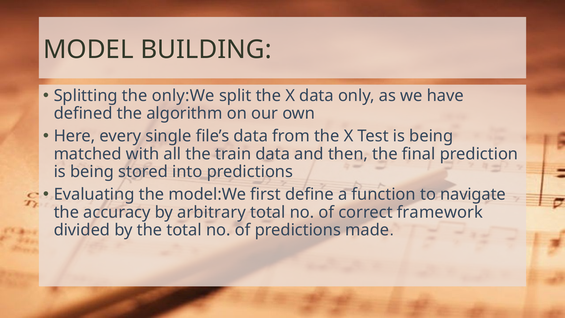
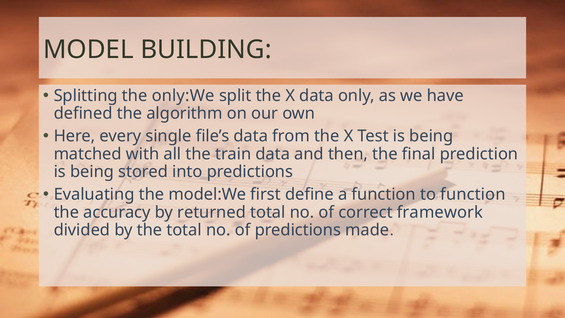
to navigate: navigate -> function
arbitrary: arbitrary -> returned
